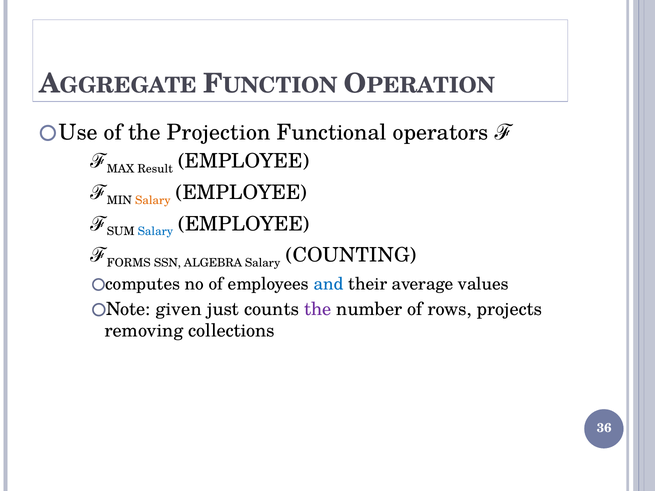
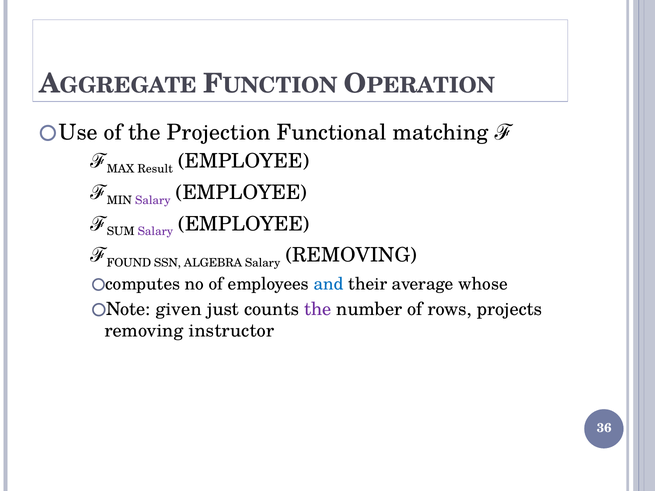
operators: operators -> matching
Salary at (153, 200) colour: orange -> purple
Salary at (155, 232) colour: blue -> purple
FORMS: FORMS -> FOUND
Salary COUNTING: COUNTING -> REMOVING
values: values -> whose
collections: collections -> instructor
